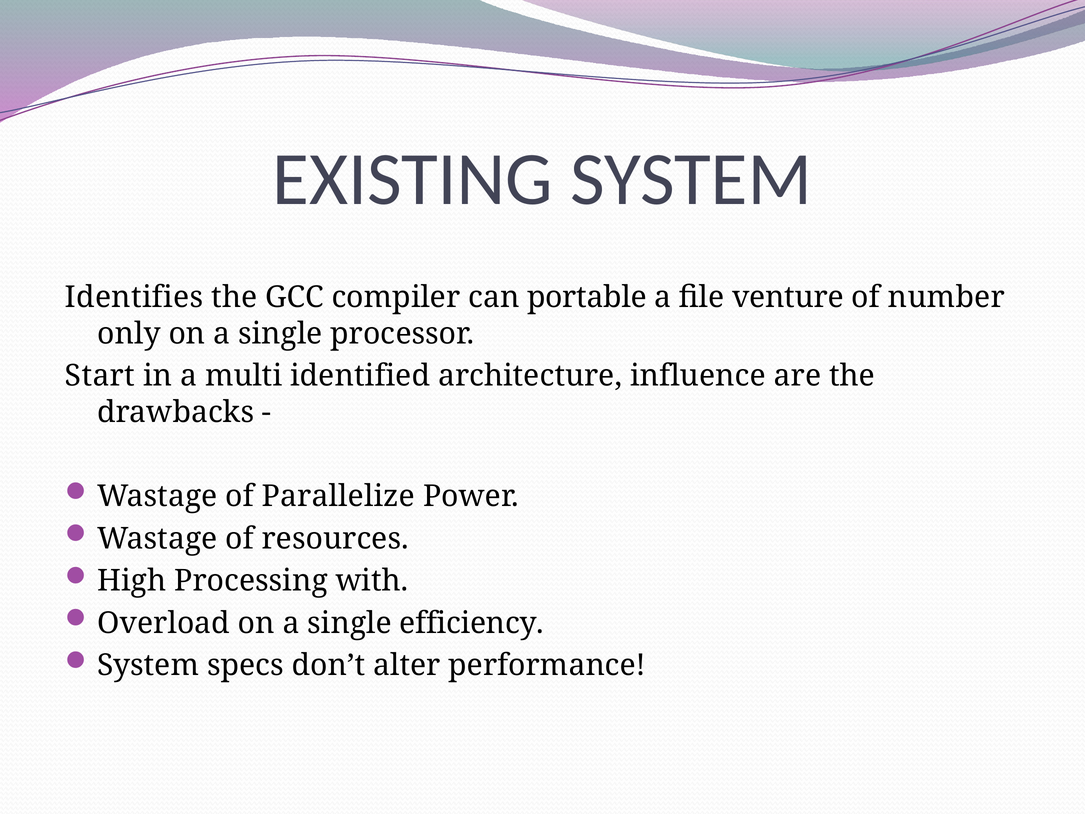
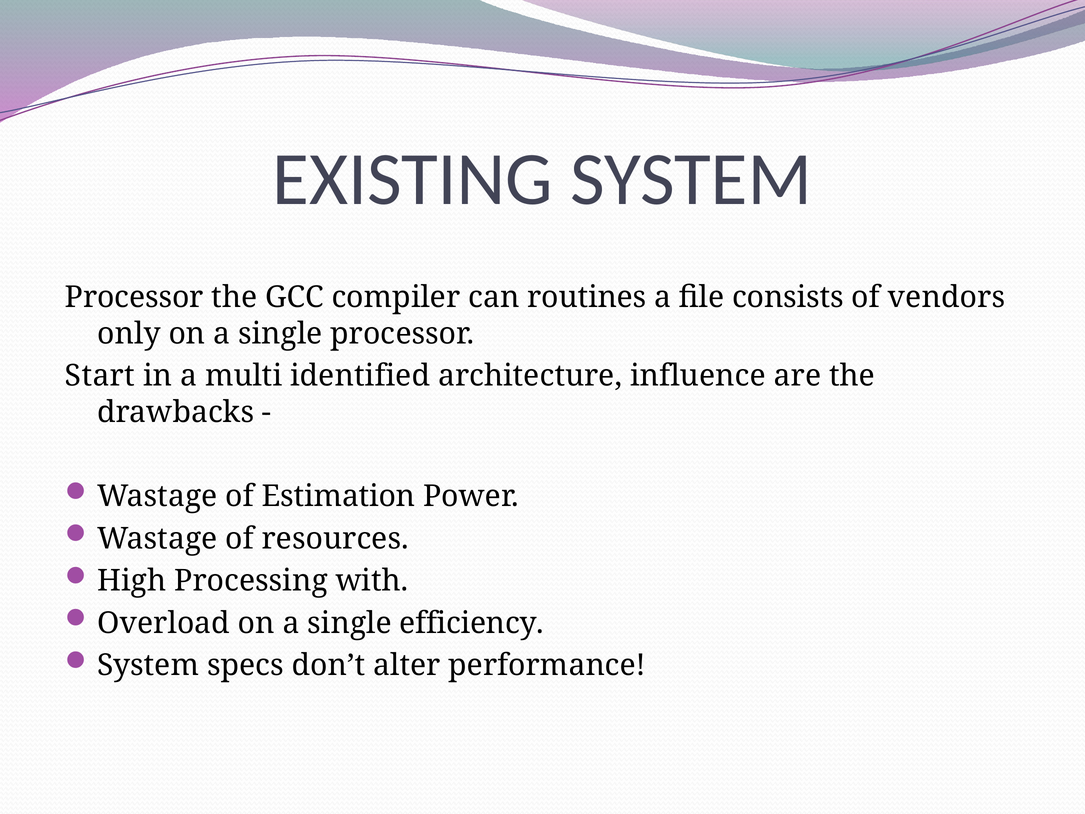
Identifies at (134, 297): Identifies -> Processor
portable: portable -> routines
venture: venture -> consists
number: number -> vendors
Parallelize: Parallelize -> Estimation
